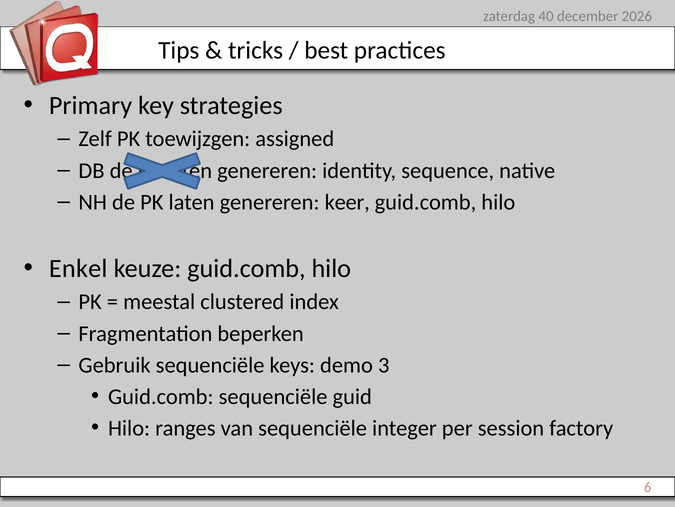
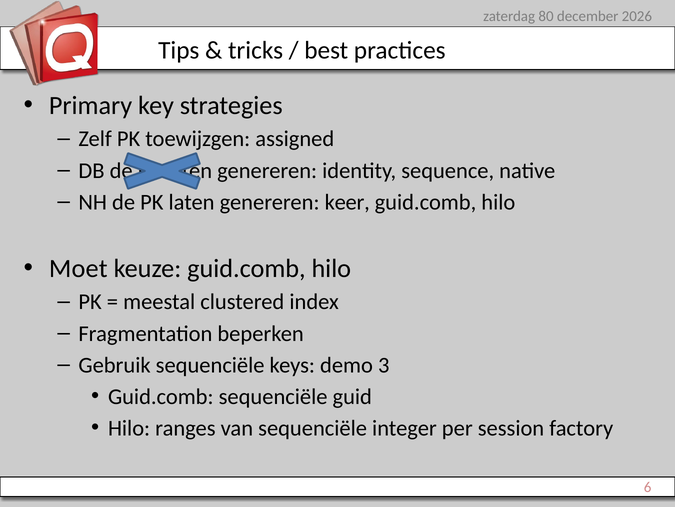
40: 40 -> 80
Enkel: Enkel -> Moet
